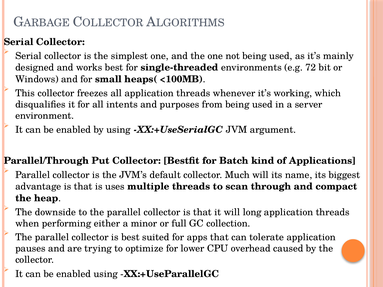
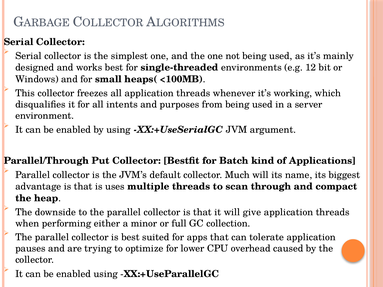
72: 72 -> 12
long: long -> give
